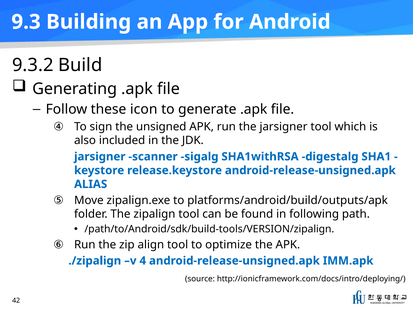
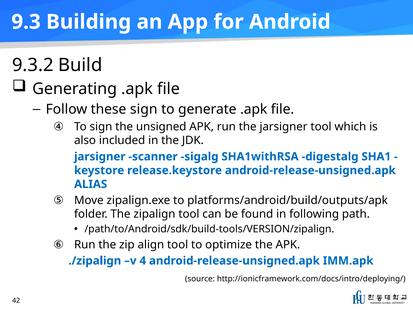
these icon: icon -> sign
